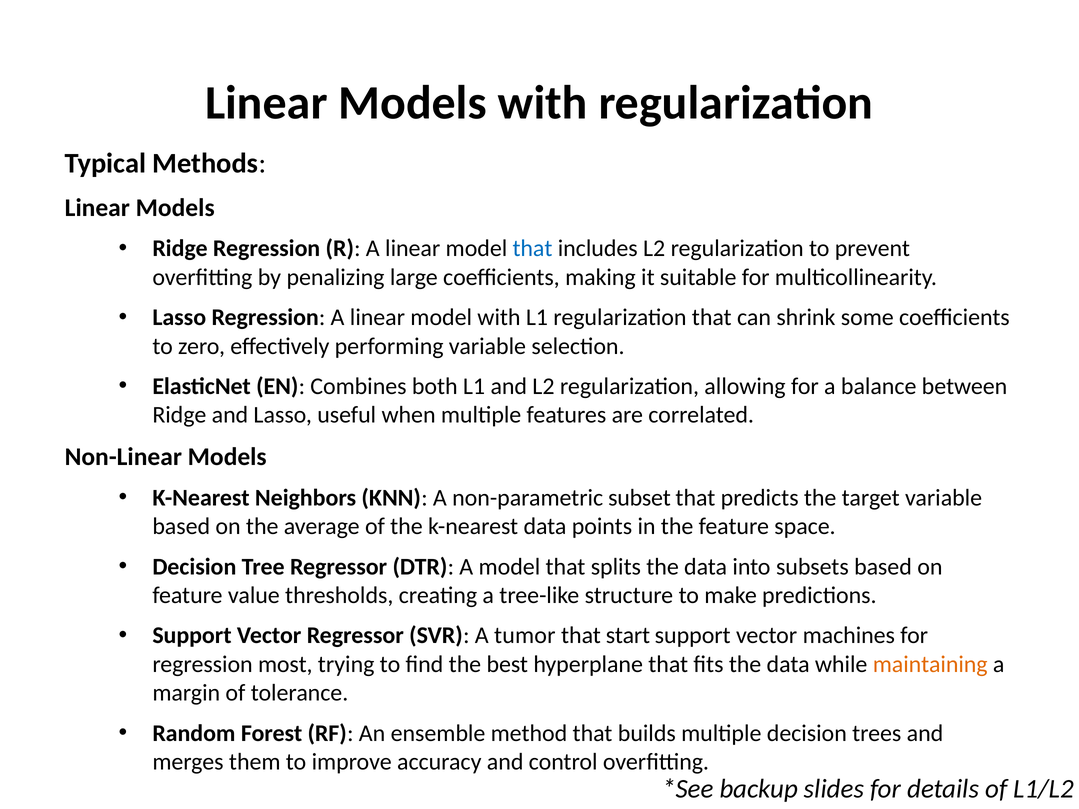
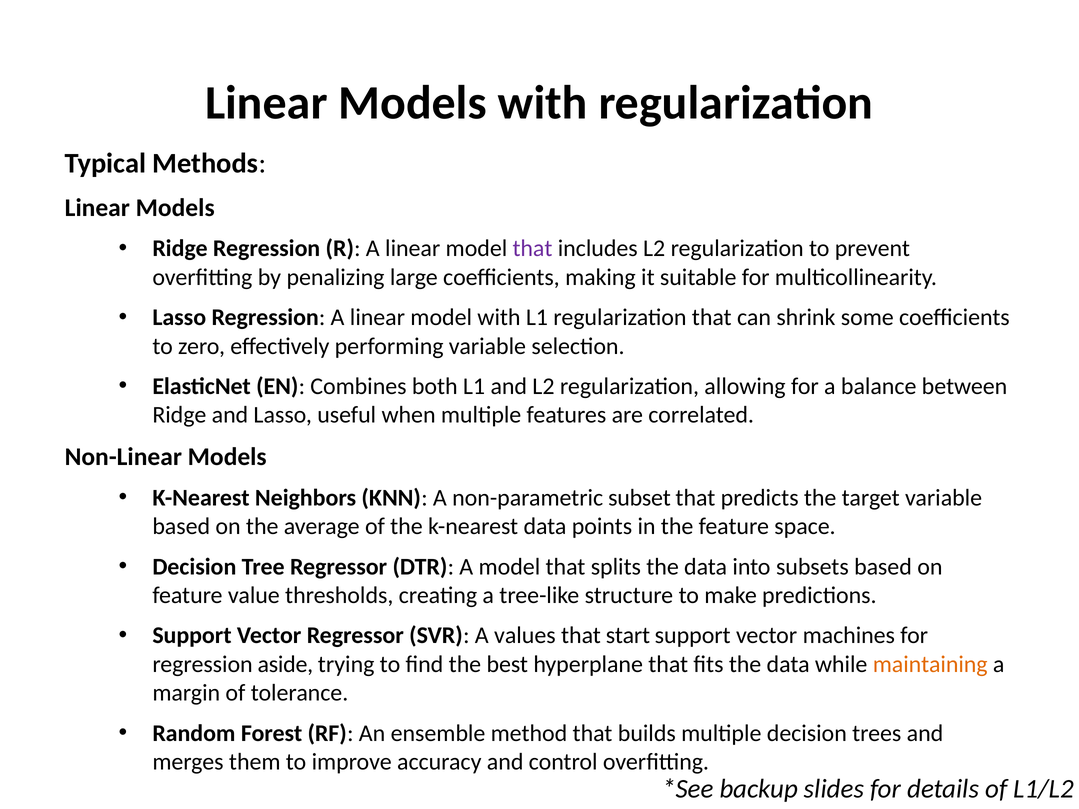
that at (532, 249) colour: blue -> purple
tumor: tumor -> values
most: most -> aside
